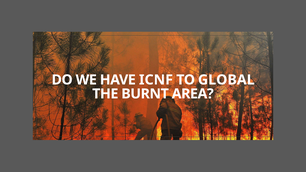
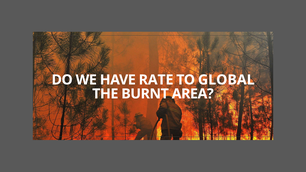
ICNF: ICNF -> RATE
